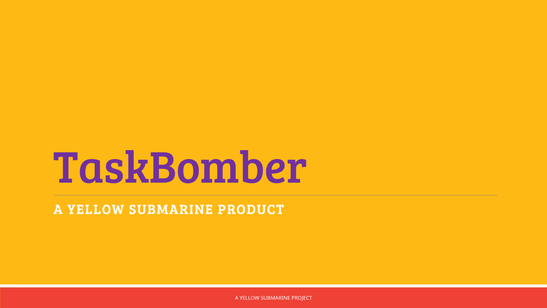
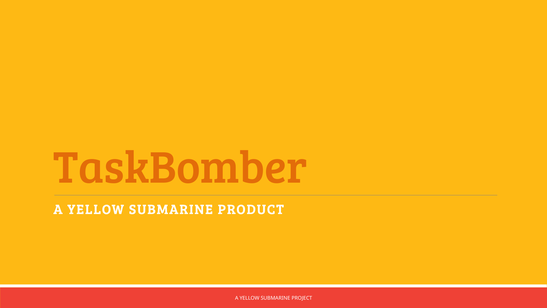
TaskBomber colour: purple -> orange
